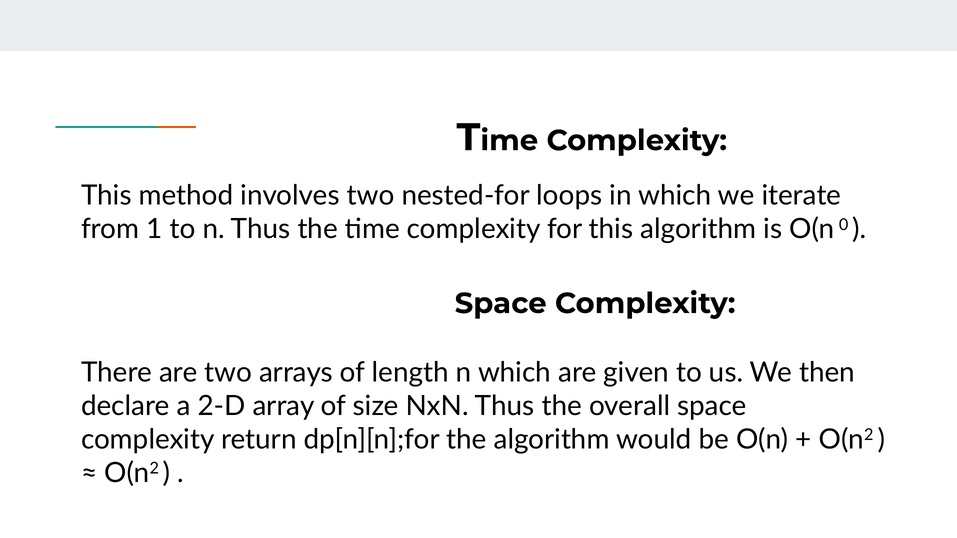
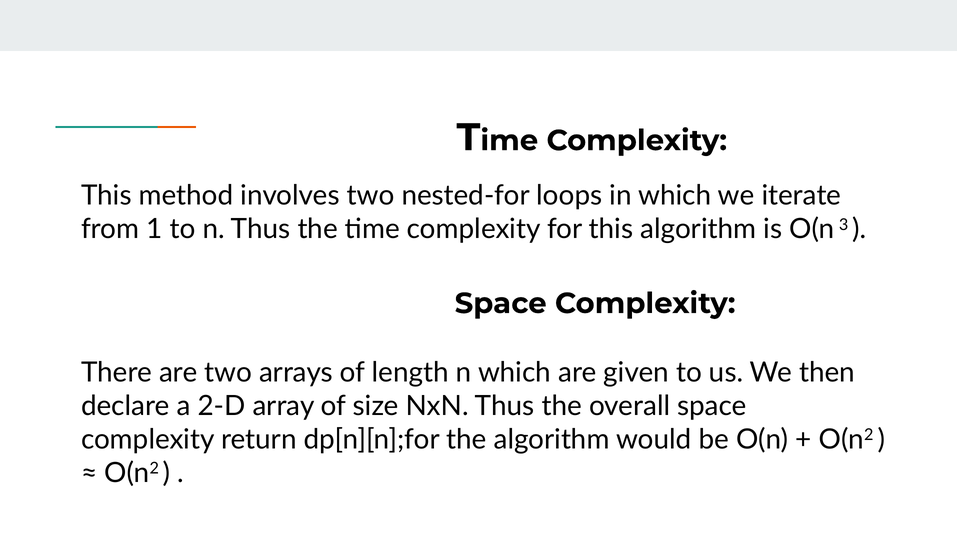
0: 0 -> 3
